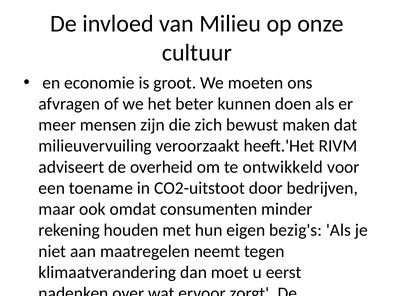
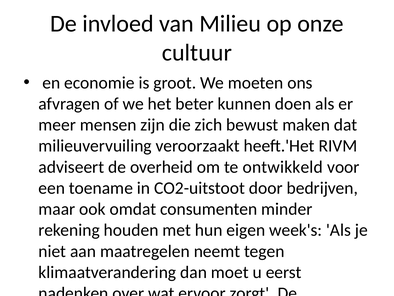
bezig's: bezig's -> week's
